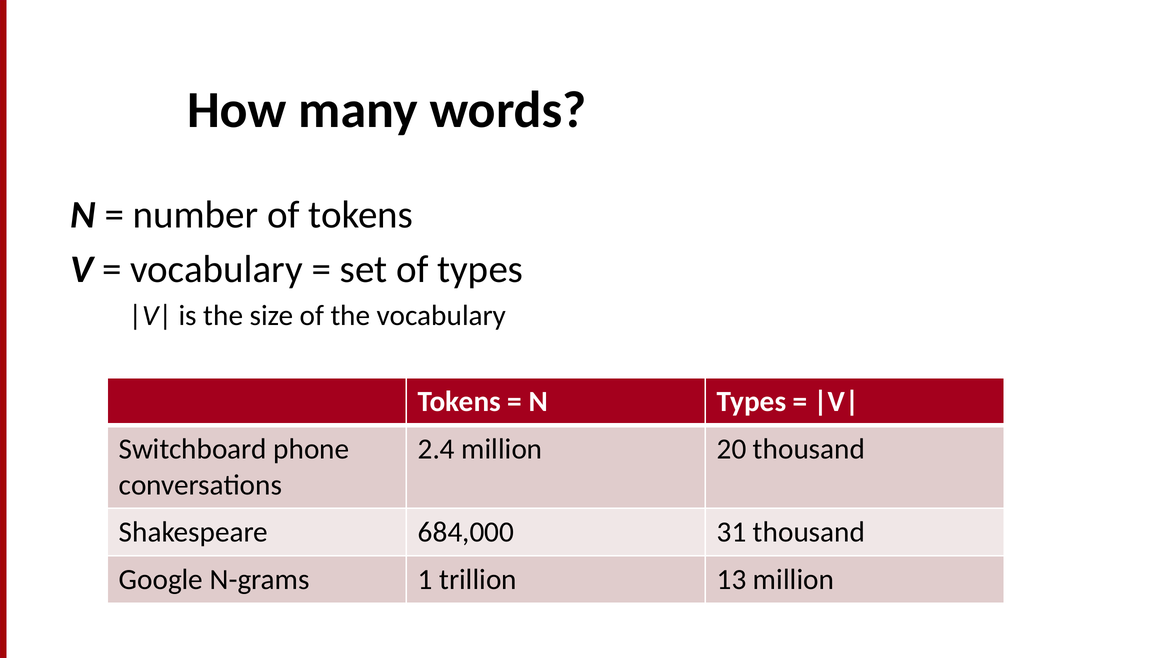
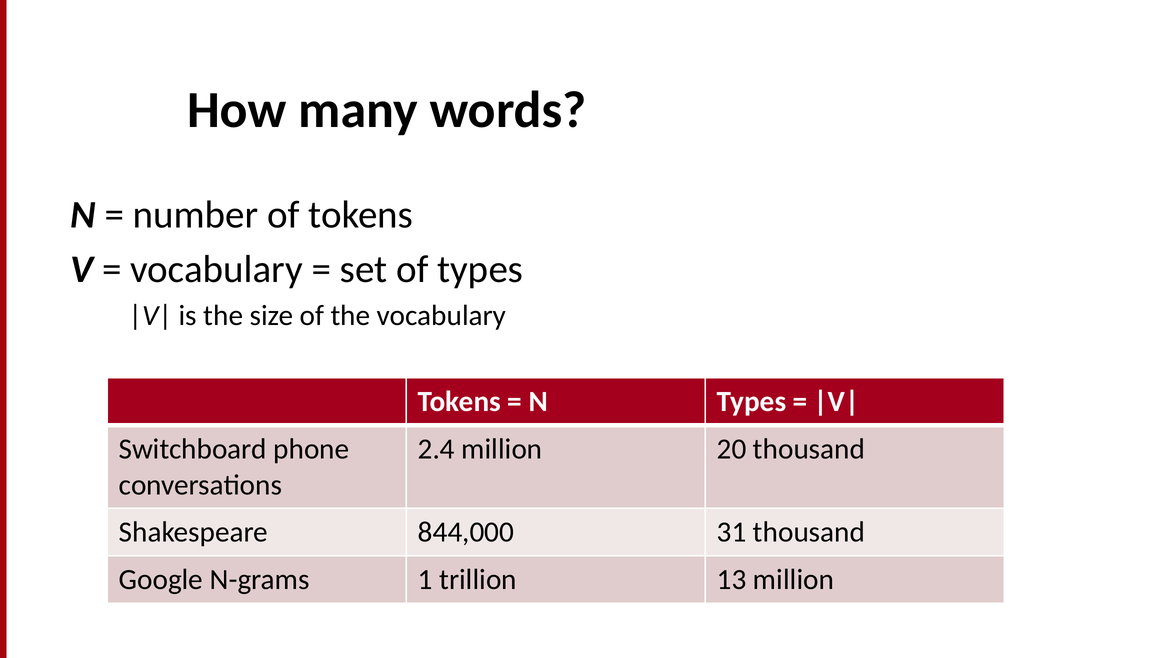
684,000: 684,000 -> 844,000
